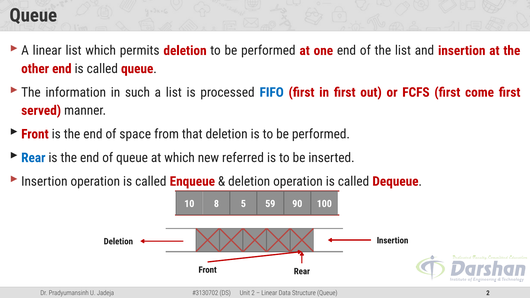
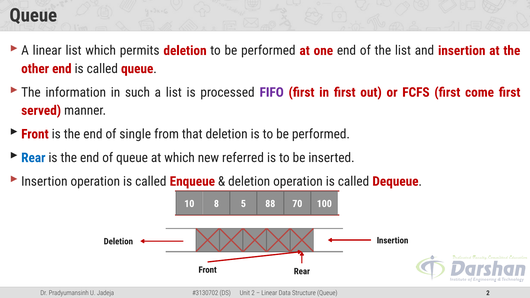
FIFO colour: blue -> purple
space: space -> single
59: 59 -> 88
90: 90 -> 70
